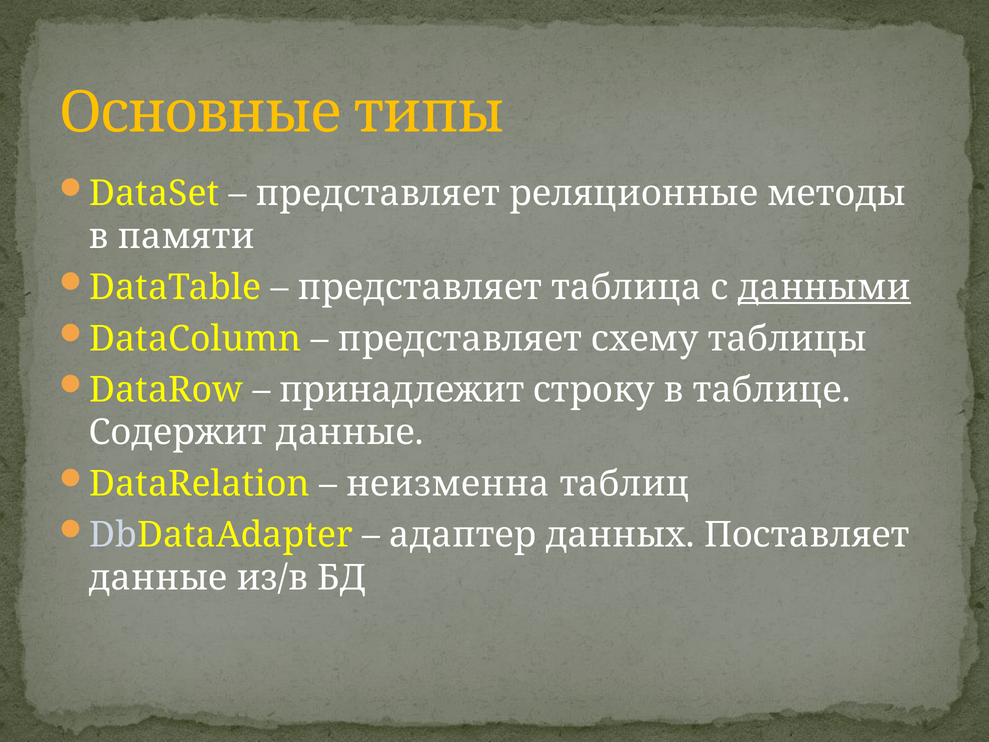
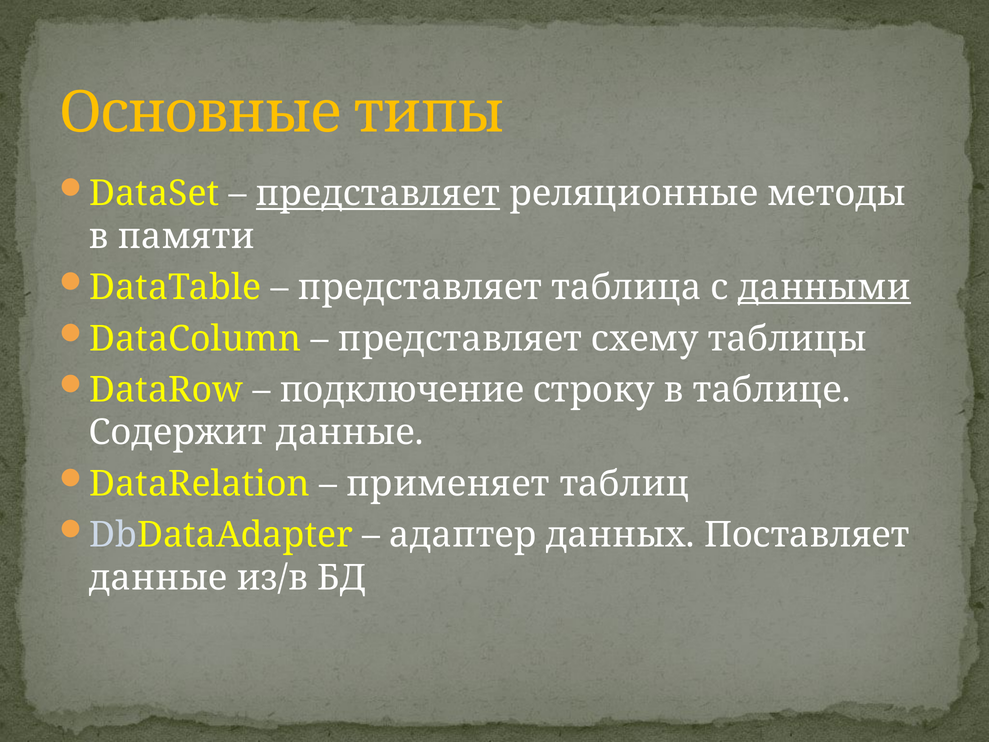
представляет at (378, 194) underline: none -> present
принадлежит: принадлежит -> подключение
неизменна: неизменна -> применяет
